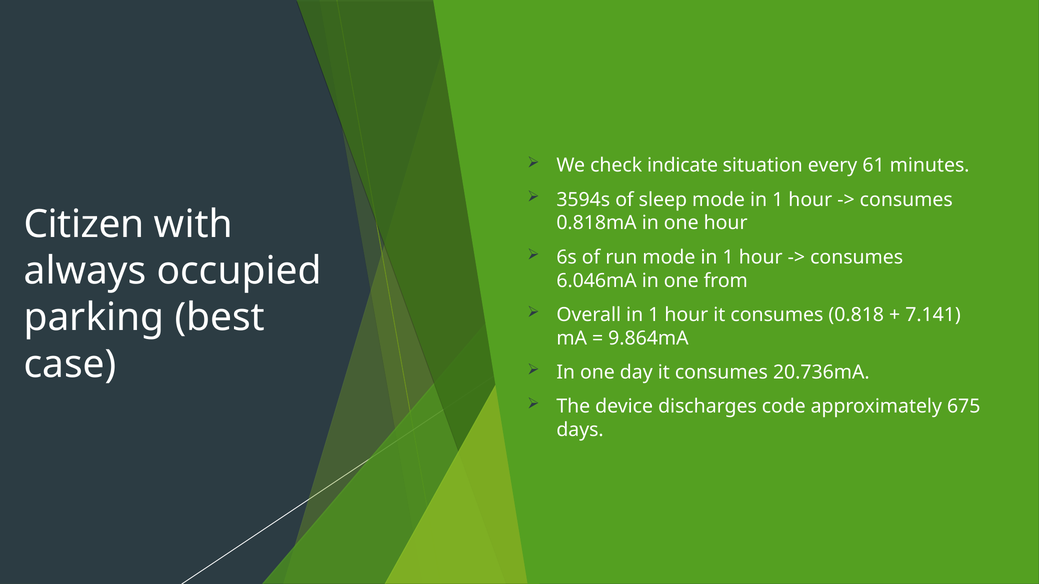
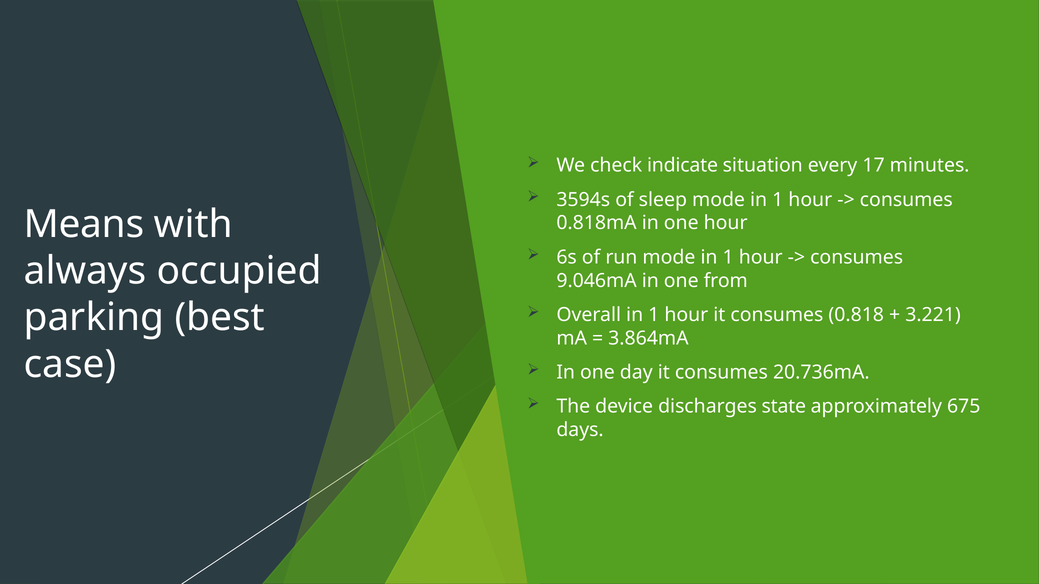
61: 61 -> 17
Citizen: Citizen -> Means
6.046mA: 6.046mA -> 9.046mA
7.141: 7.141 -> 3.221
9.864mA: 9.864mA -> 3.864mA
code: code -> state
